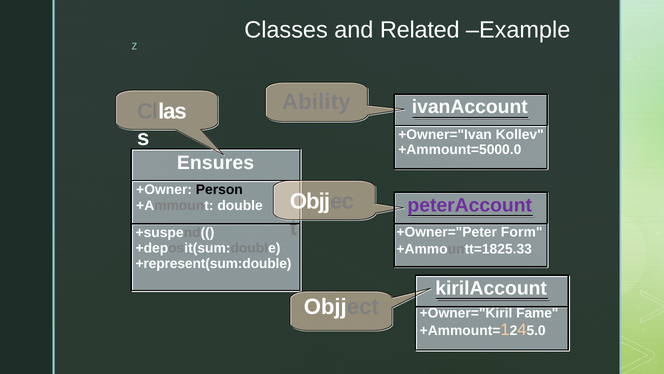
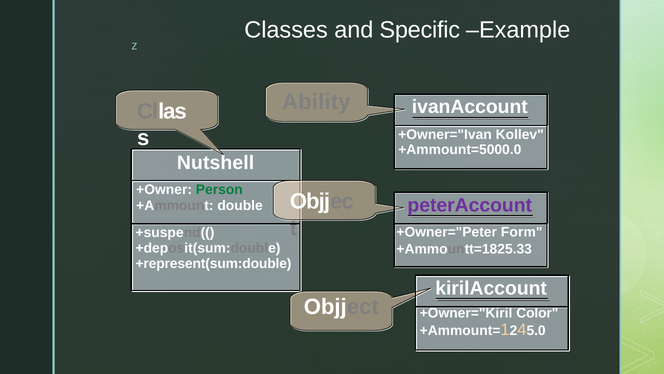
Related: Related -> Specific
Ensures: Ensures -> Nutshell
Person colour: black -> green
Fame: Fame -> Color
